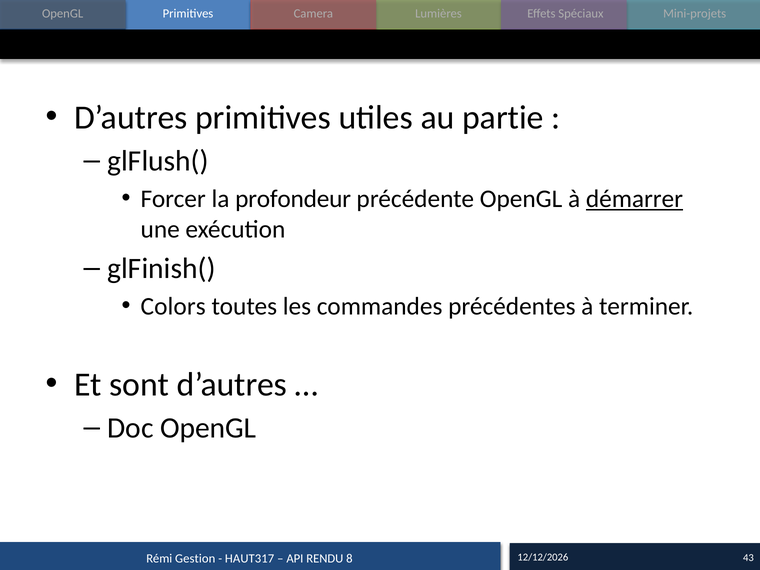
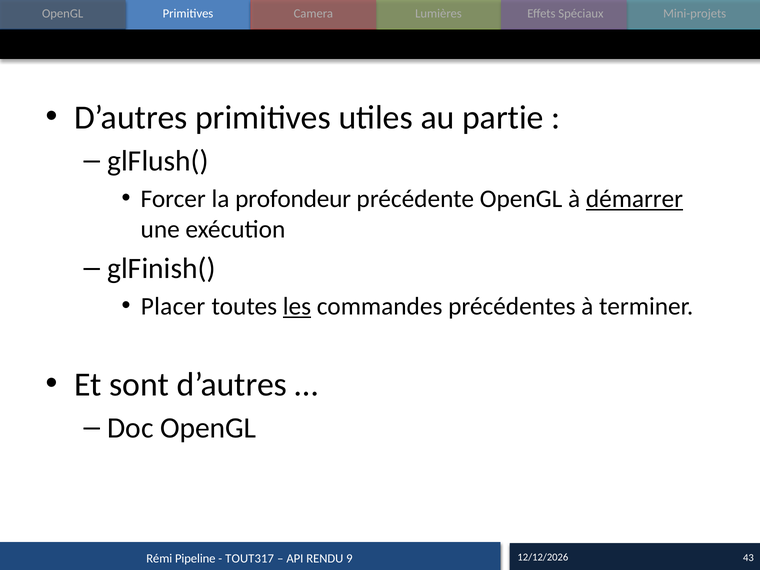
Colors: Colors -> Placer
les underline: none -> present
Gestion: Gestion -> Pipeline
HAUT317: HAUT317 -> TOUT317
8: 8 -> 9
